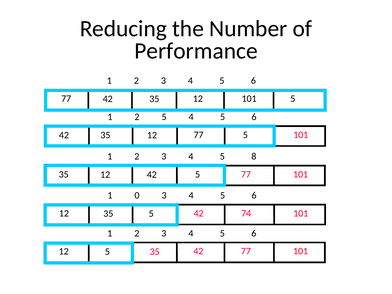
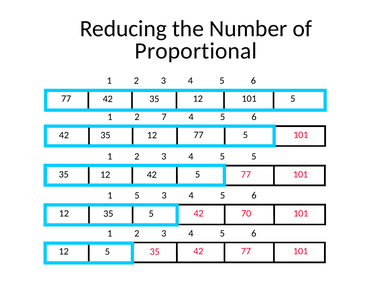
Performance: Performance -> Proportional
2 5: 5 -> 7
5 8: 8 -> 5
1 0: 0 -> 5
74: 74 -> 70
